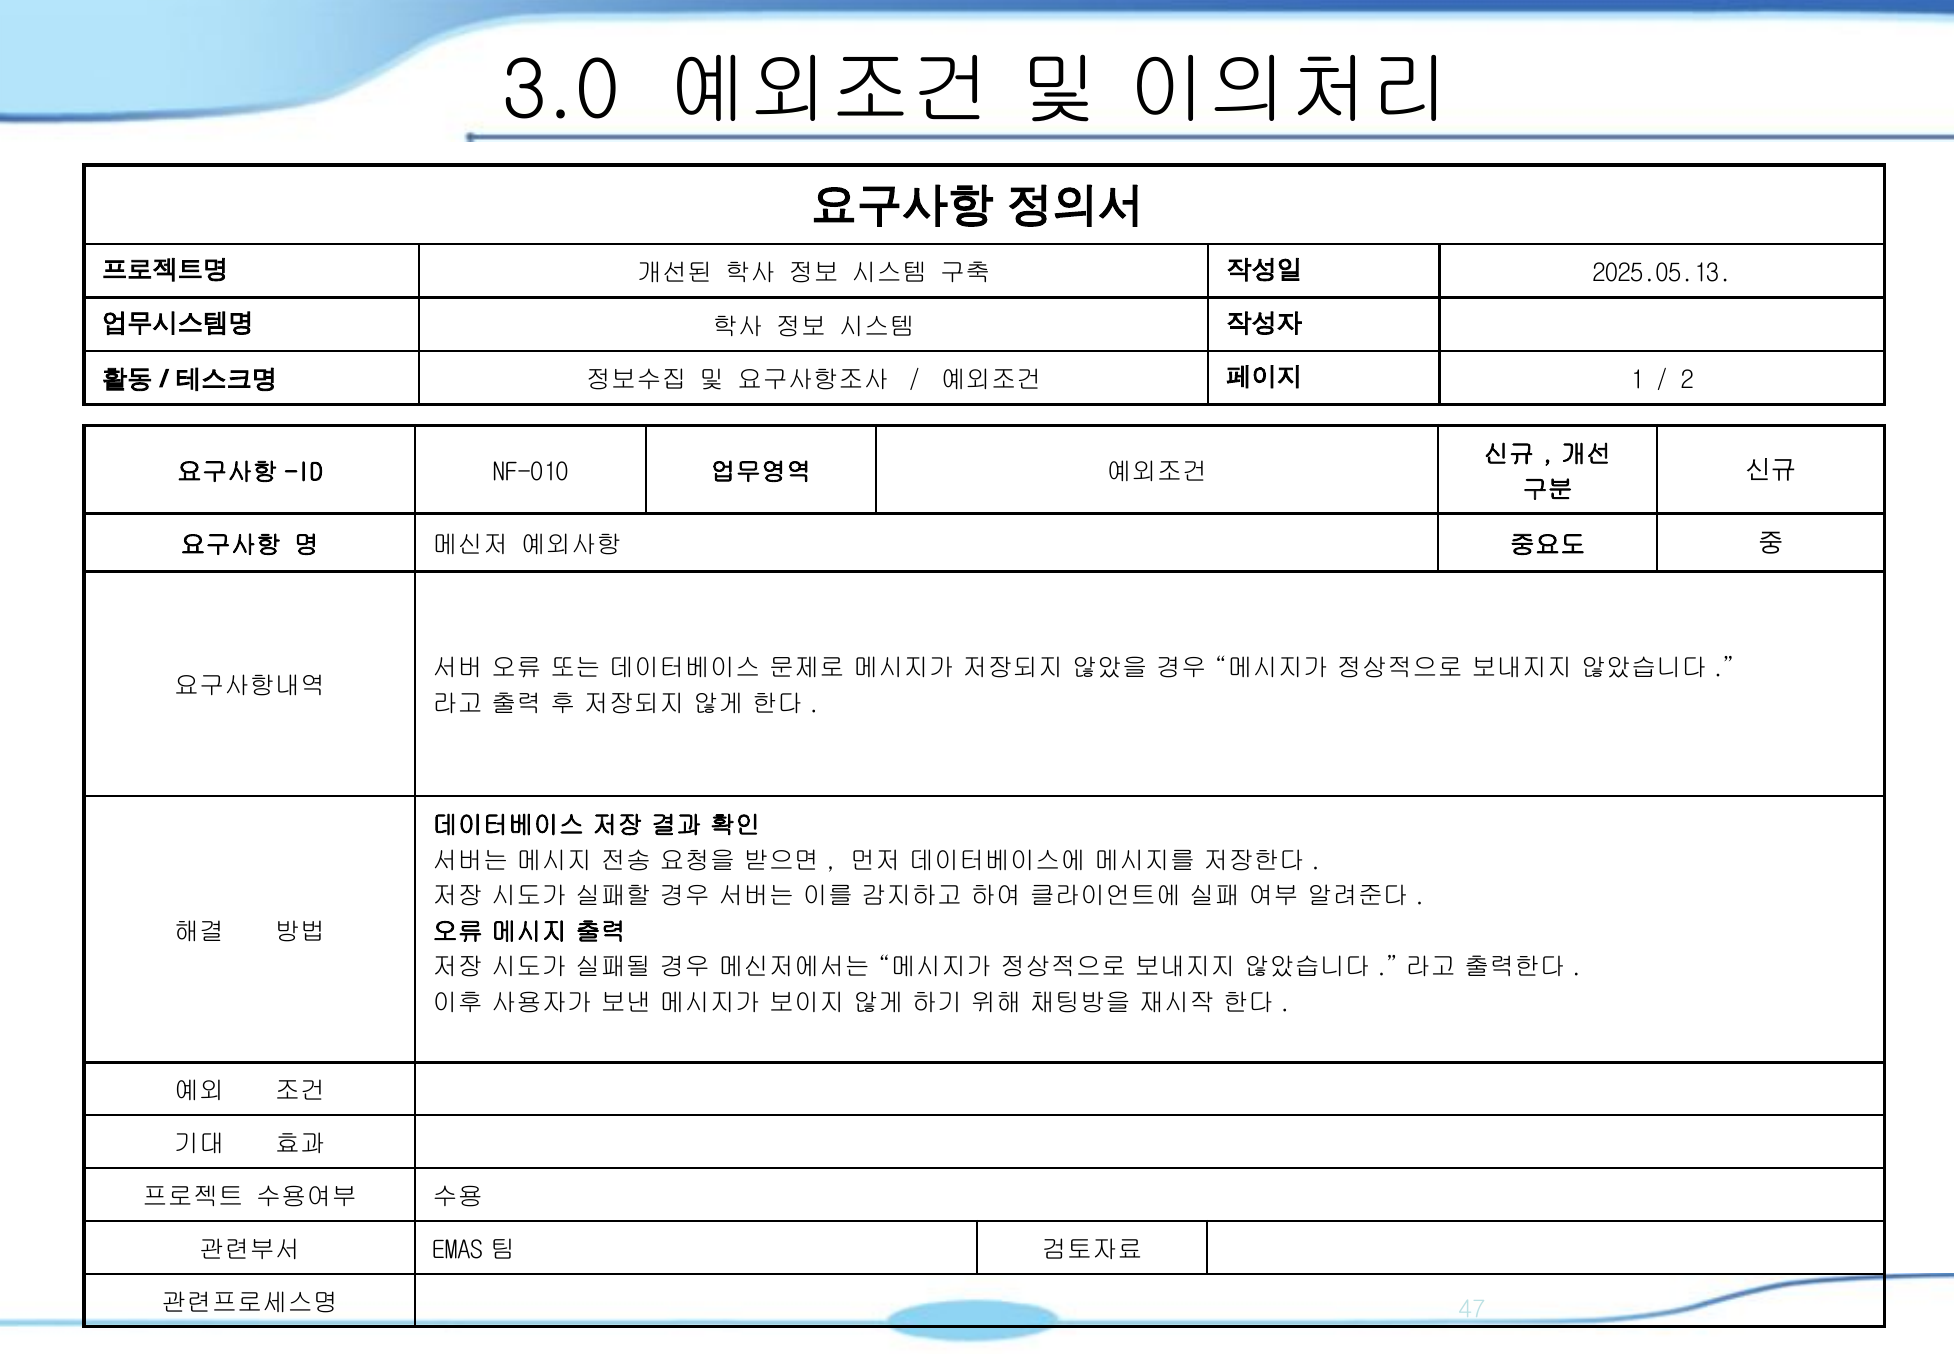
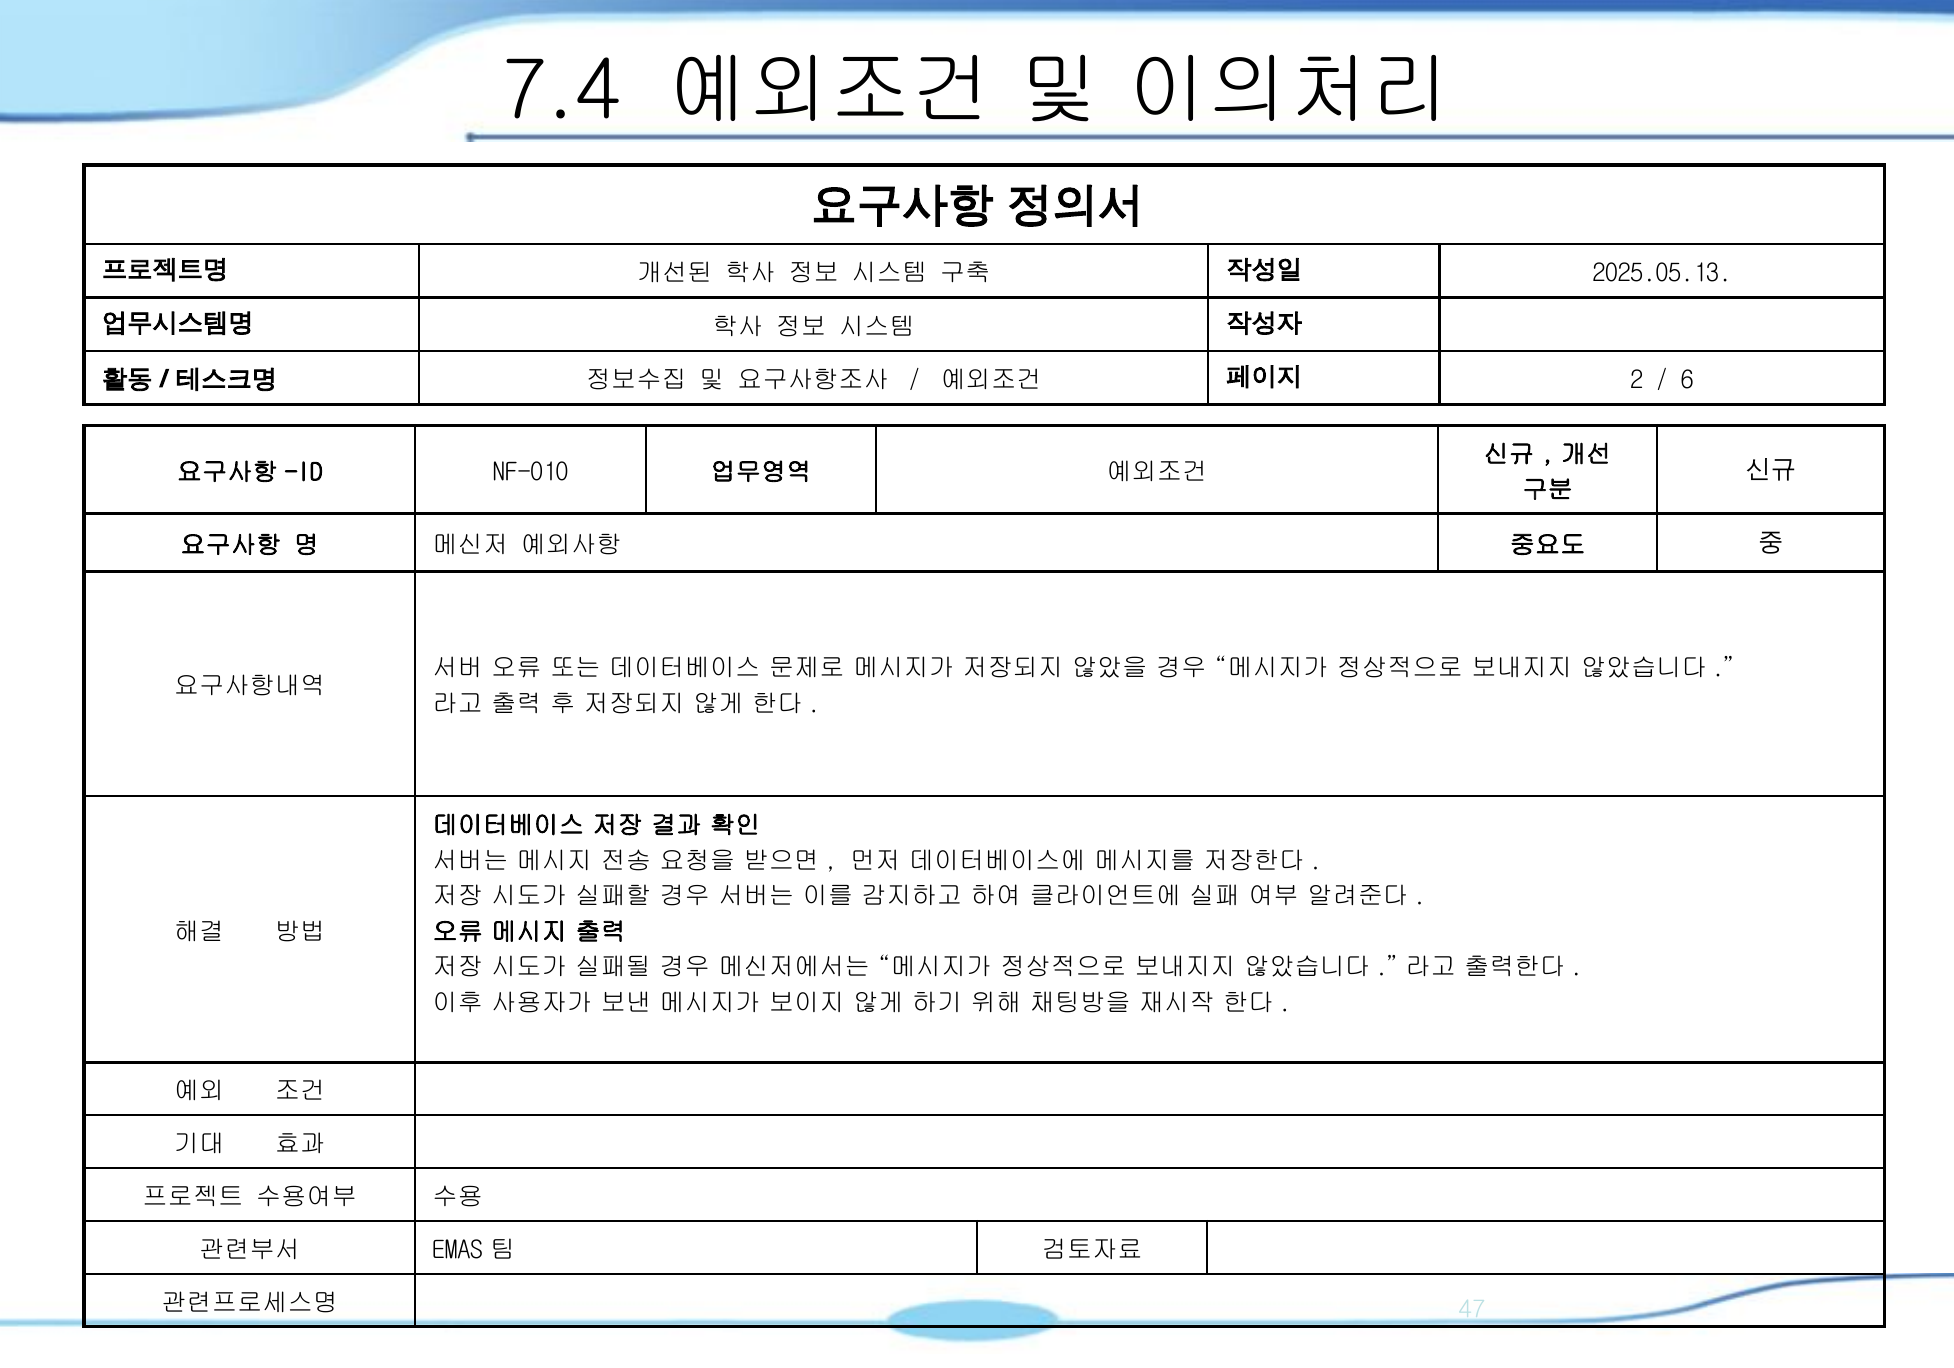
3.0: 3.0 -> 7.4
1: 1 -> 2
2: 2 -> 6
